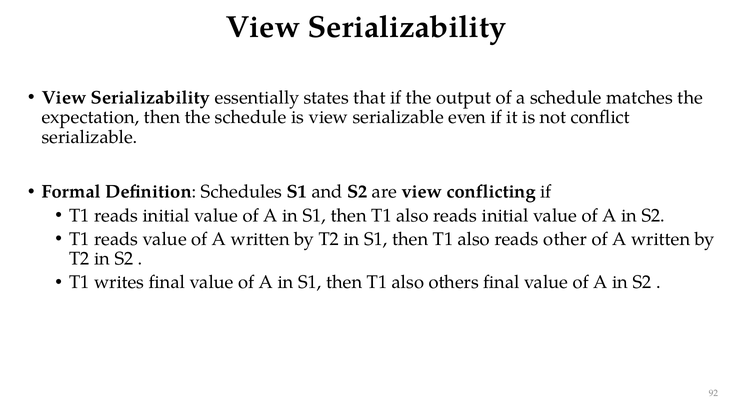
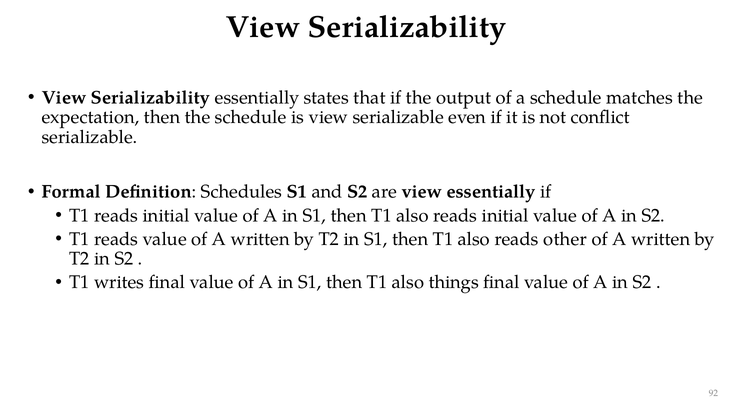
view conflicting: conflicting -> essentially
others: others -> things
